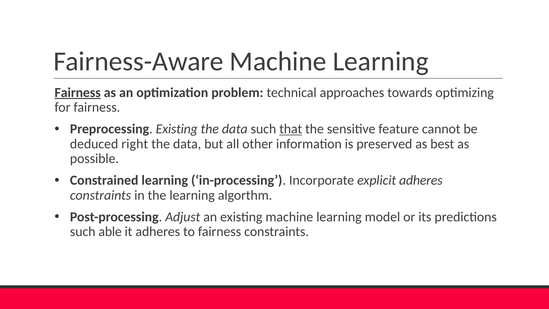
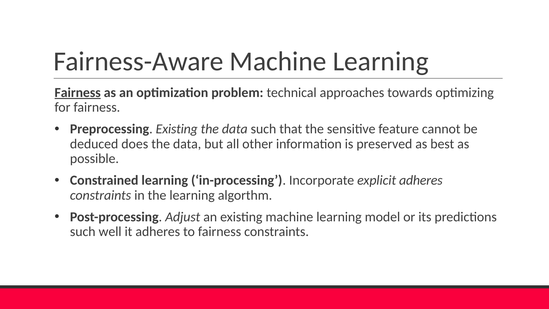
that underline: present -> none
right: right -> does
able: able -> well
